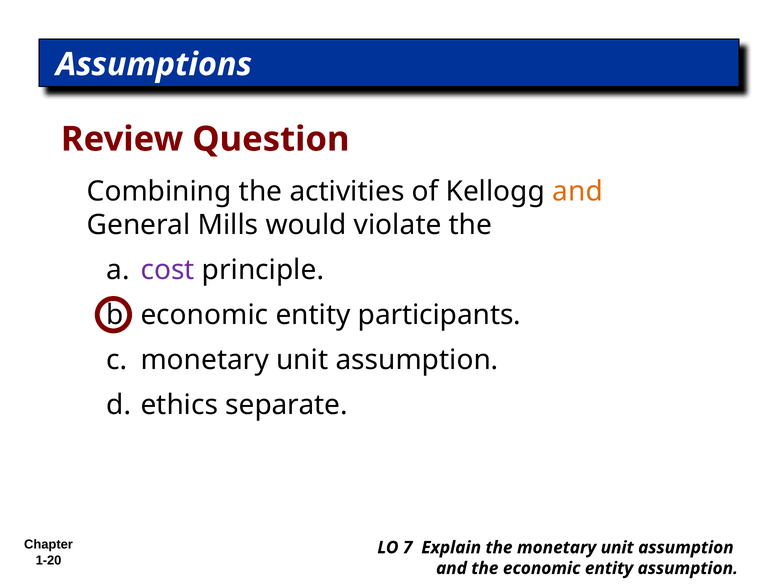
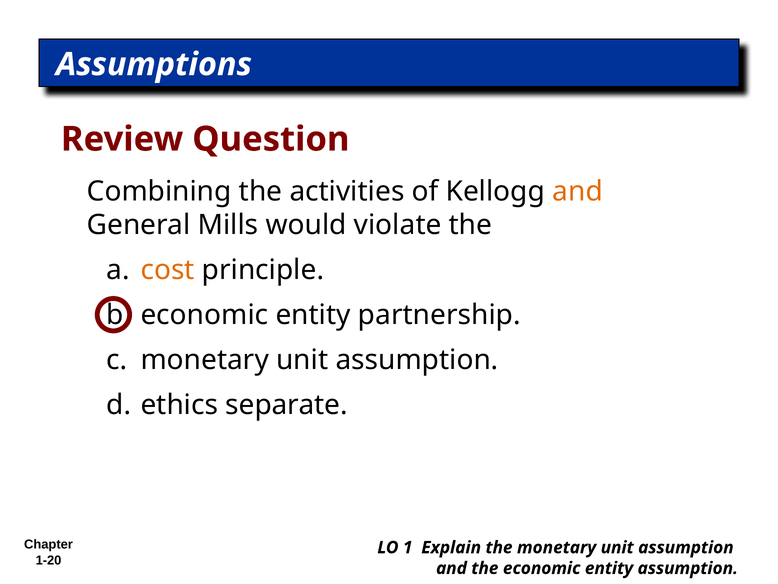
cost colour: purple -> orange
participants: participants -> partnership
7: 7 -> 1
